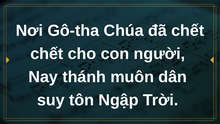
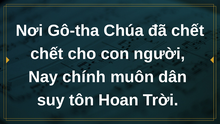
thánh: thánh -> chính
Ngập: Ngập -> Hoan
